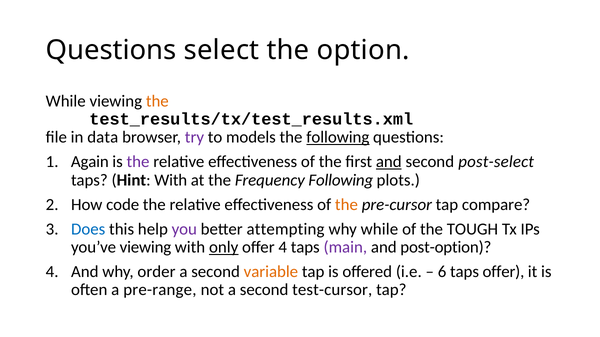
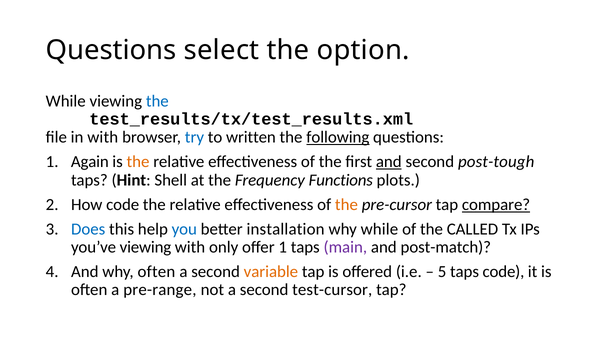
the at (157, 101) colour: orange -> blue
in data: data -> with
try colour: purple -> blue
models: models -> written
the at (138, 162) colour: purple -> orange
post-select: post-select -> post-tough
Hint With: With -> Shell
Frequency Following: Following -> Functions
compare underline: none -> present
you colour: purple -> blue
attempting: attempting -> installation
TOUGH: TOUGH -> CALLED
only underline: present -> none
offer 4: 4 -> 1
post-option: post-option -> post-match
why order: order -> often
6: 6 -> 5
taps offer: offer -> code
